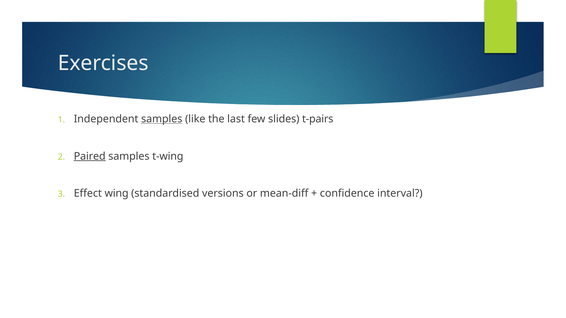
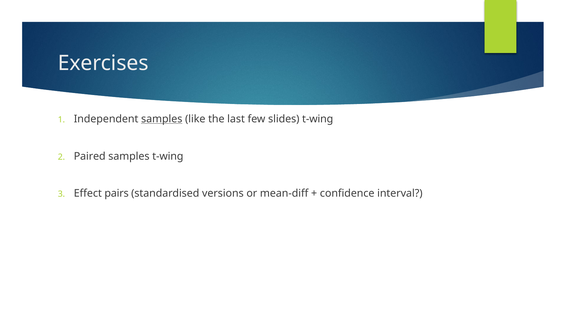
slides t-pairs: t-pairs -> t-wing
Paired underline: present -> none
wing: wing -> pairs
